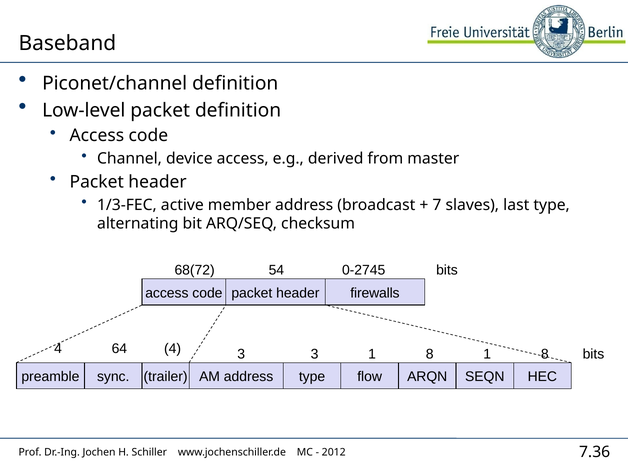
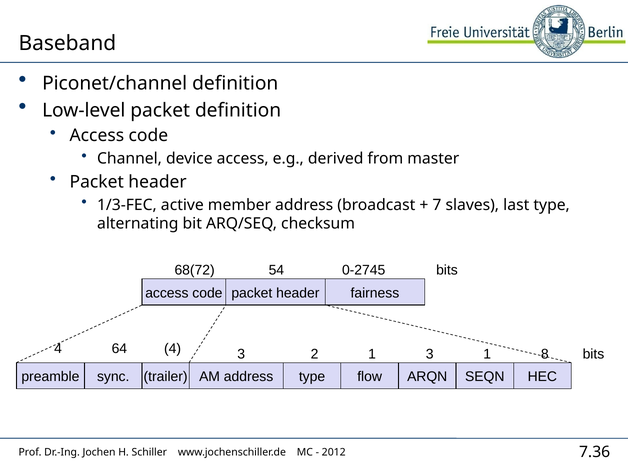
firewalls: firewalls -> fairness
3 3: 3 -> 2
8 at (430, 354): 8 -> 3
